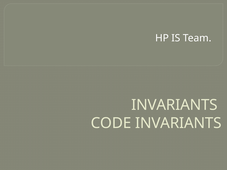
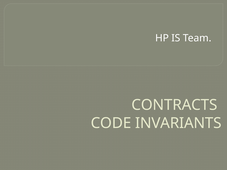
INVARIANTS at (174, 105): INVARIANTS -> CONTRACTS
